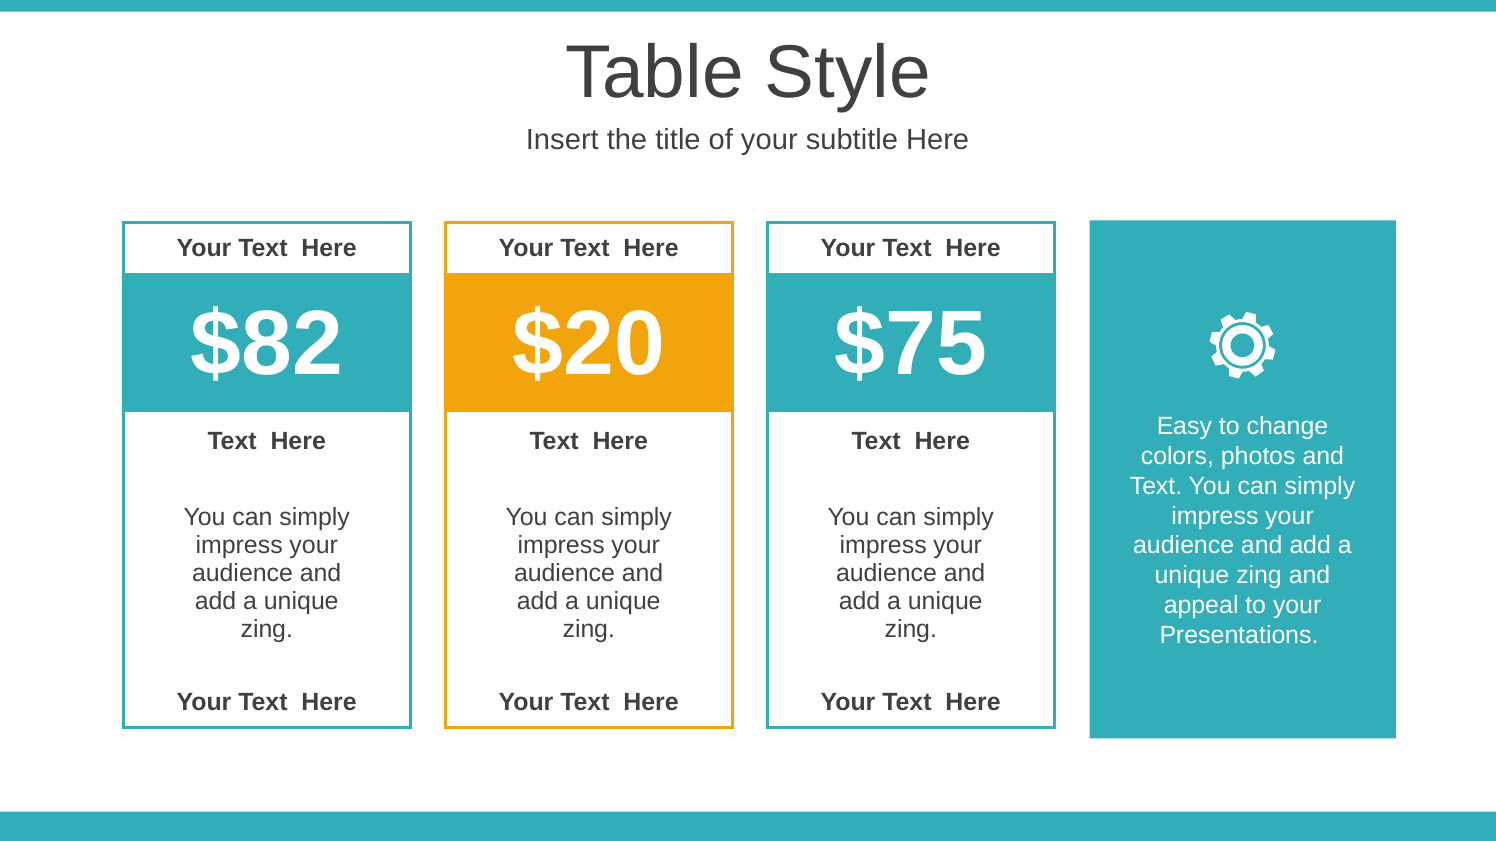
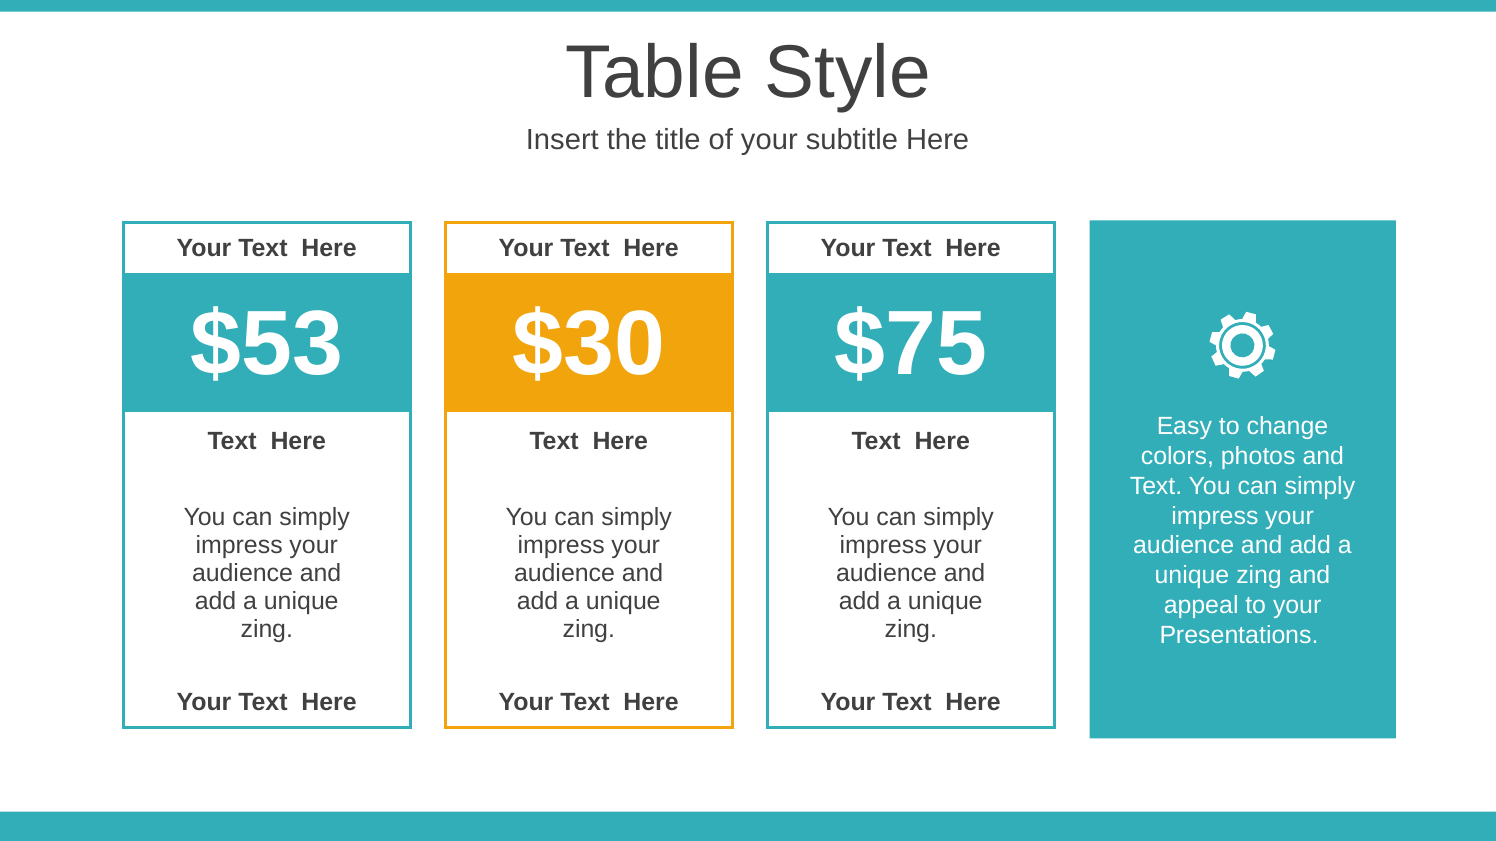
$82: $82 -> $53
$20: $20 -> $30
